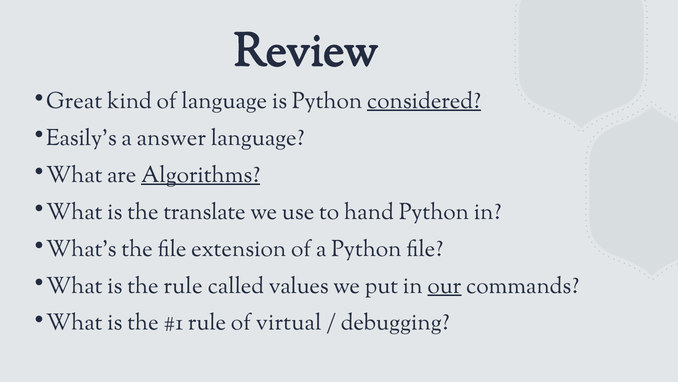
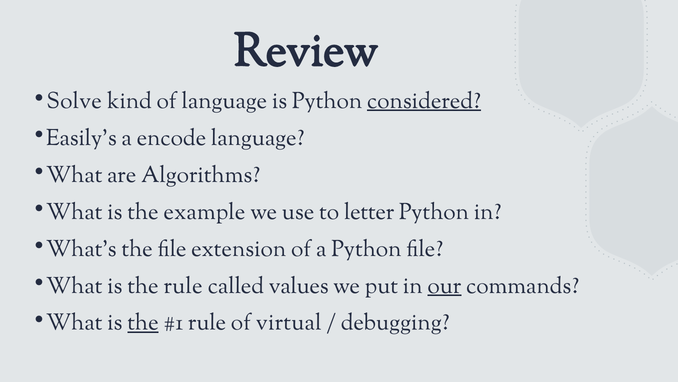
Great: Great -> Solve
answer: answer -> encode
Algorithms underline: present -> none
translate: translate -> example
hand: hand -> letter
the at (143, 322) underline: none -> present
